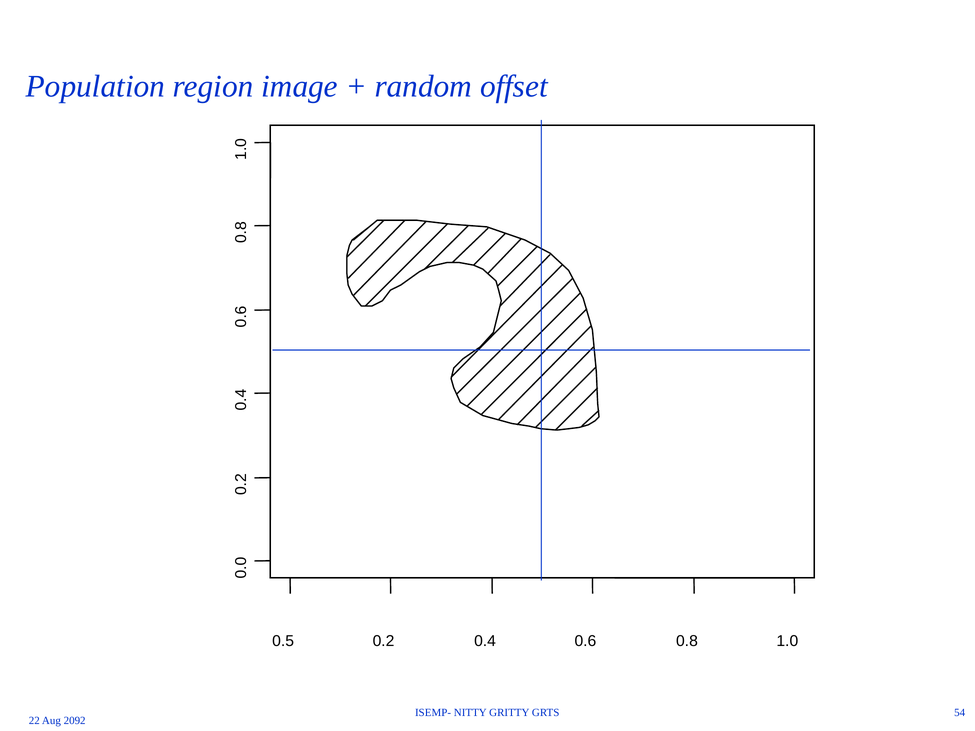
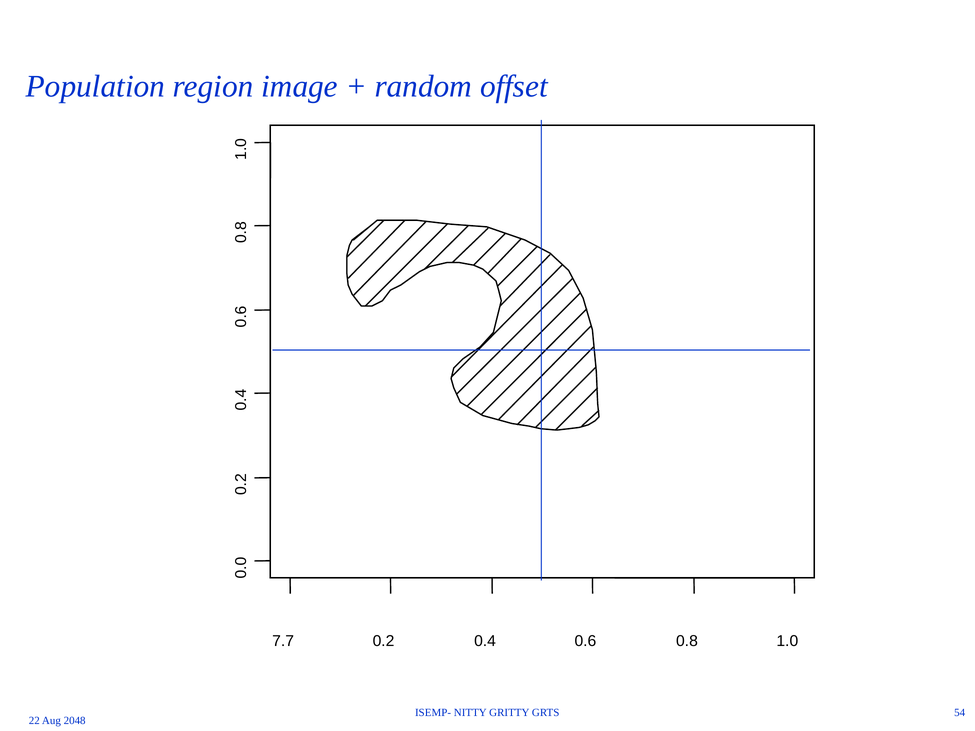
0.5: 0.5 -> 7.7
2092: 2092 -> 2048
